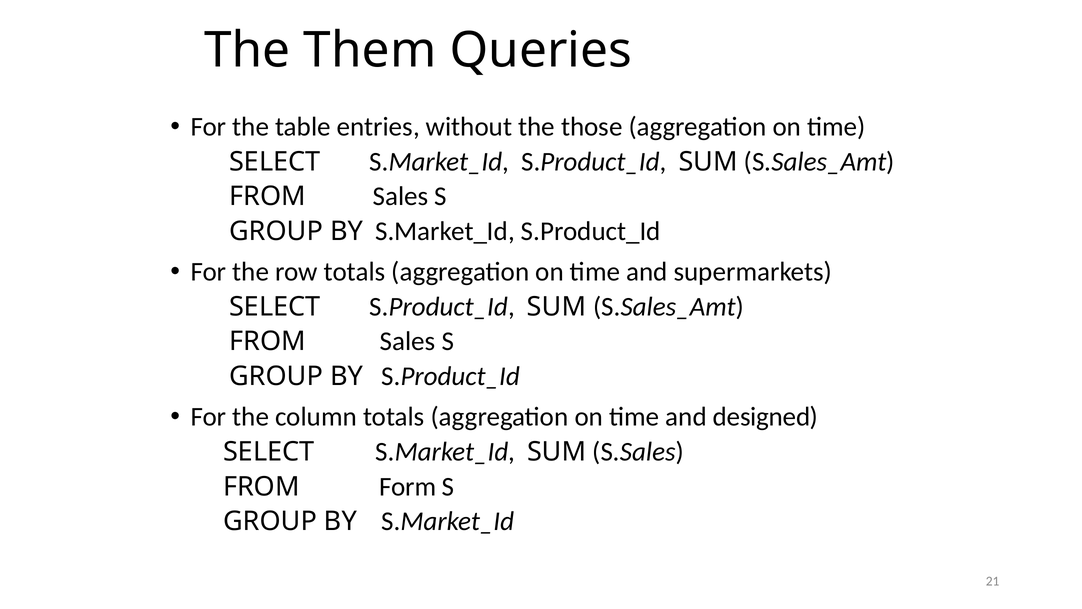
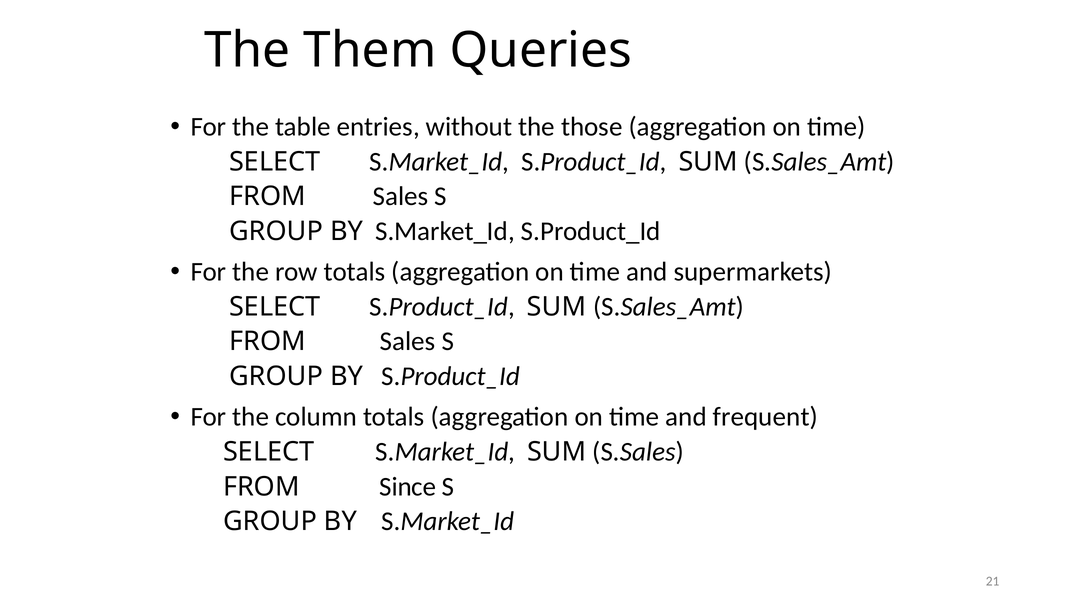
designed: designed -> frequent
Form: Form -> Since
